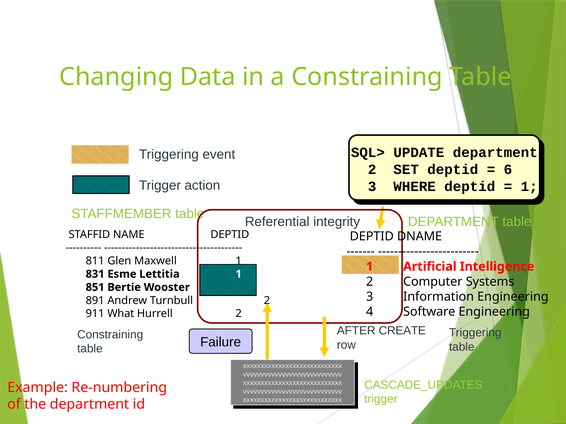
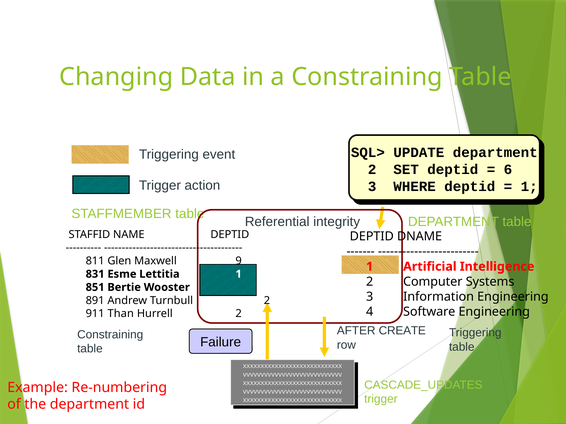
Maxwell 1: 1 -> 9
What: What -> Than
